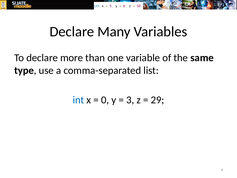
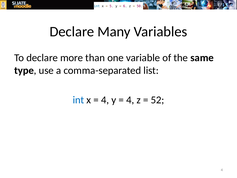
0 at (105, 100): 0 -> 4
3 at (130, 100): 3 -> 4
29: 29 -> 52
